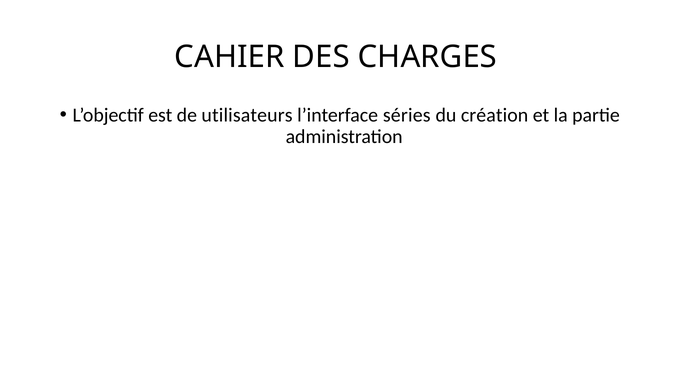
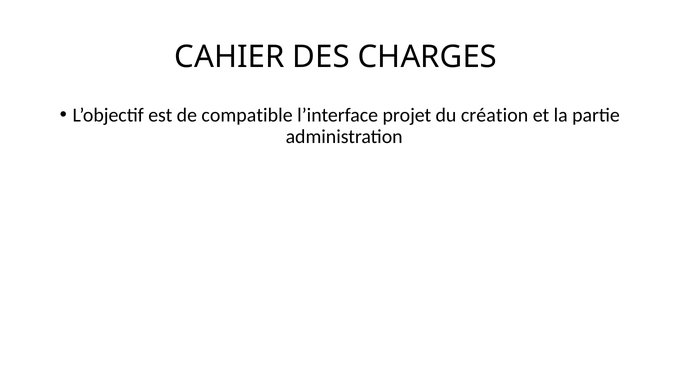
utilisateurs: utilisateurs -> compatible
séries: séries -> projet
